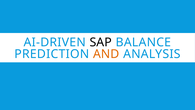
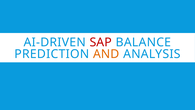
SAP colour: black -> red
